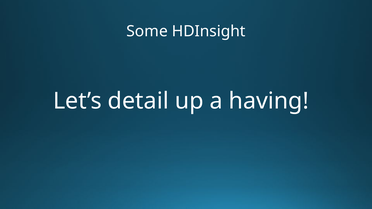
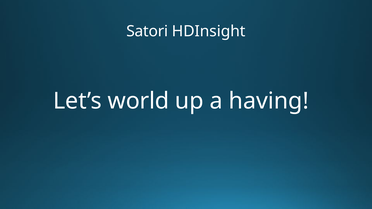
Some: Some -> Satori
detail: detail -> world
